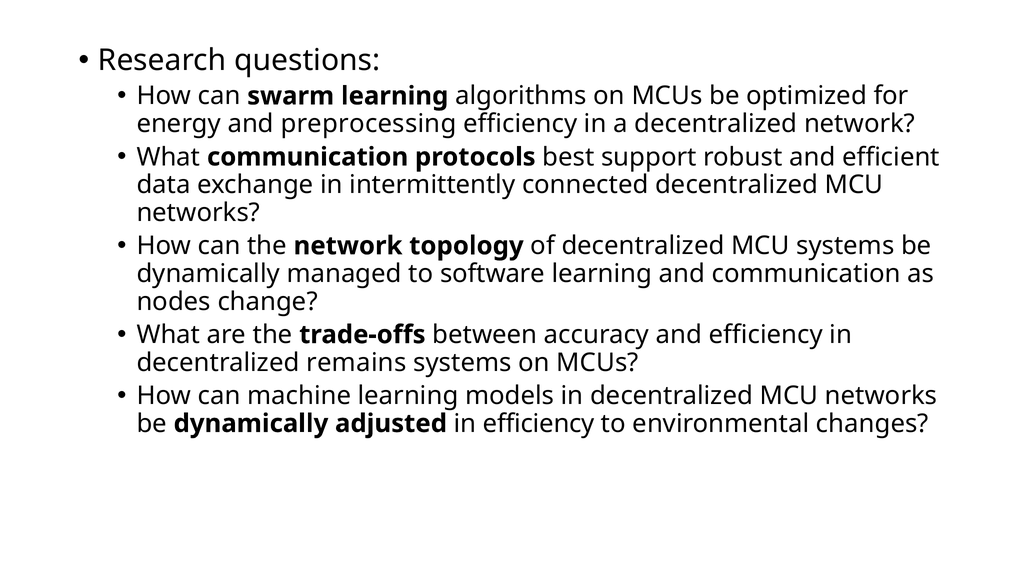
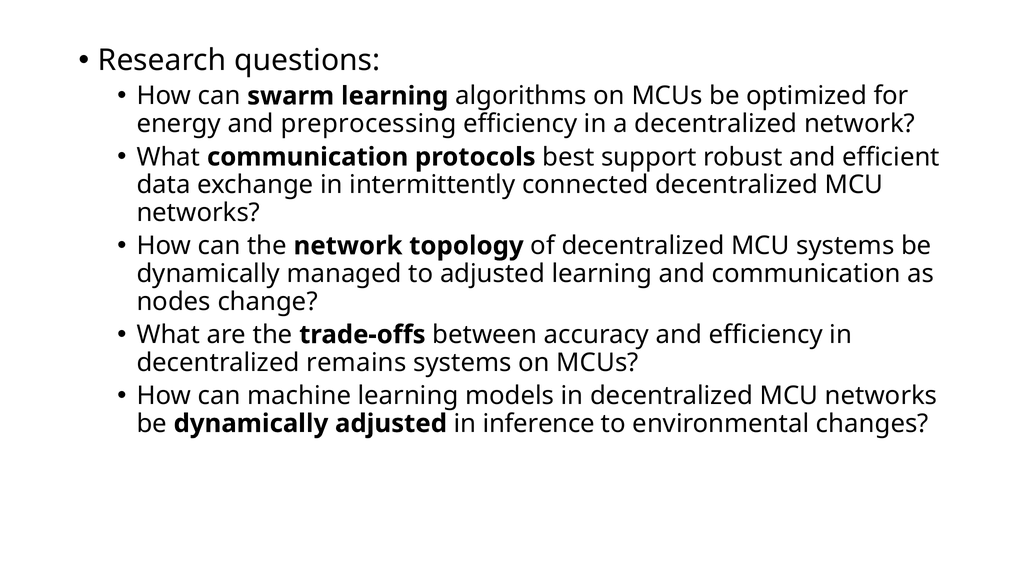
to software: software -> adjusted
in efficiency: efficiency -> inference
